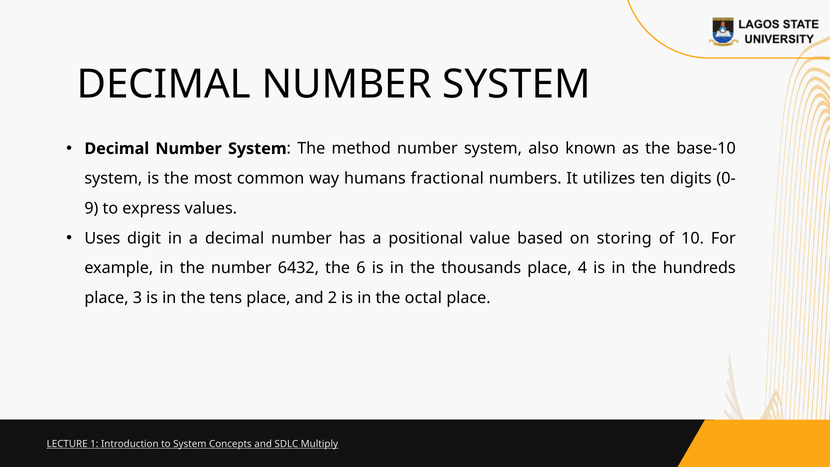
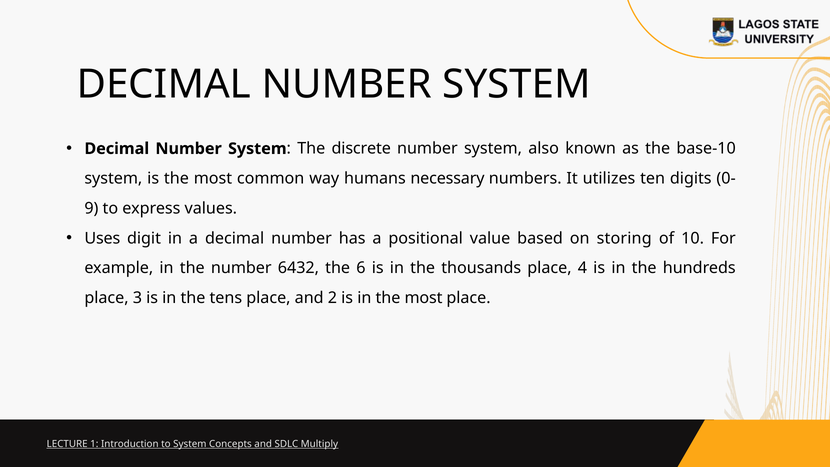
method: method -> discrete
fractional: fractional -> necessary
in the octal: octal -> most
